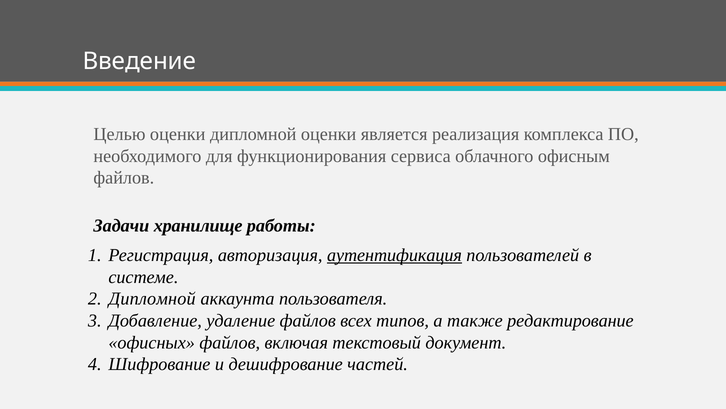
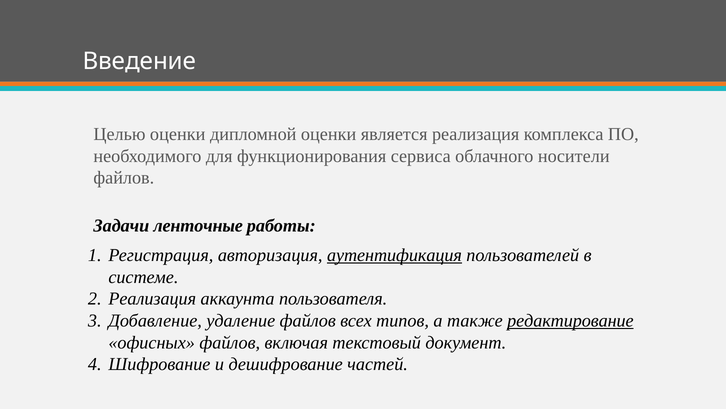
офисным: офисным -> носители
хранилище: хранилище -> ленточные
Дипломной at (152, 298): Дипломной -> Реализация
редактирование underline: none -> present
